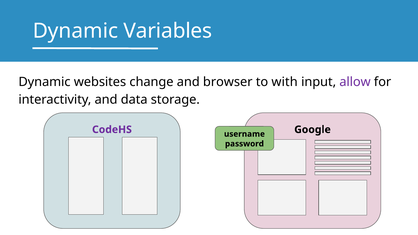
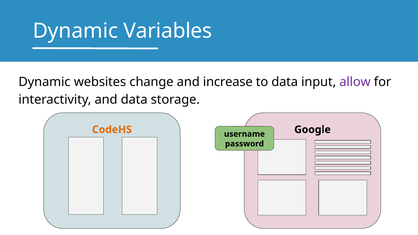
browser: browser -> increase
to with: with -> data
CodeHS colour: purple -> orange
